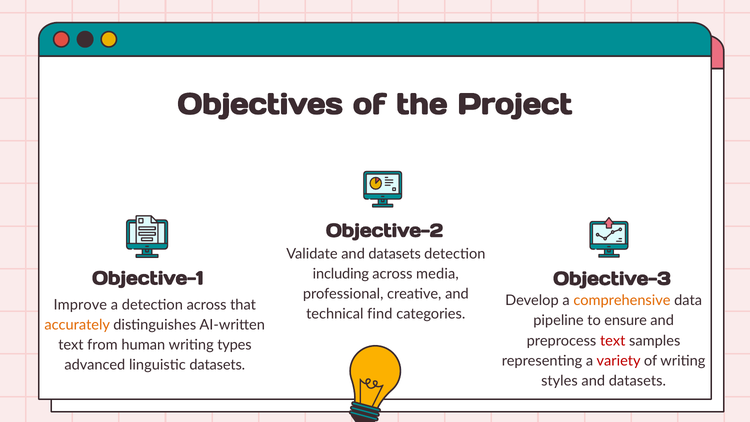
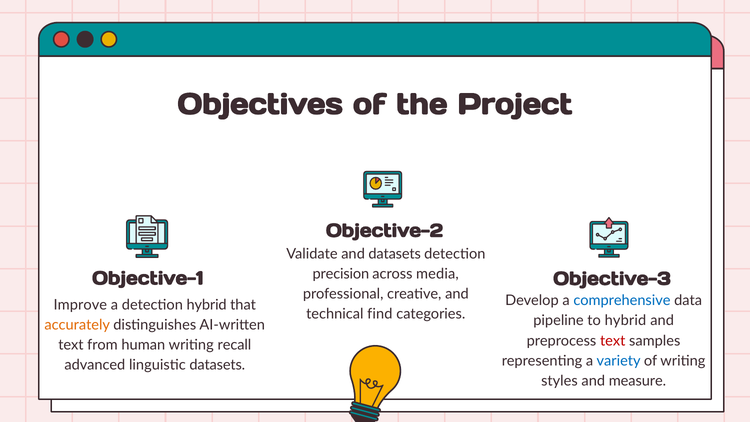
including: including -> precision
comprehensive colour: orange -> blue
detection across: across -> hybrid
to ensure: ensure -> hybrid
types: types -> recall
variety colour: red -> blue
styles and datasets: datasets -> measure
